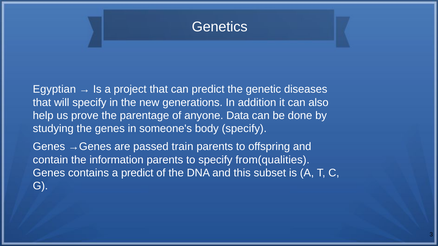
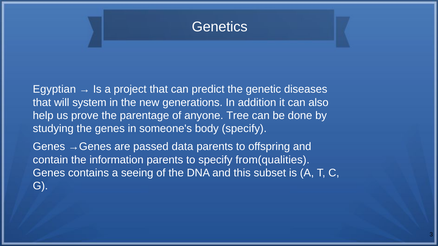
will specify: specify -> system
Data: Data -> Tree
train: train -> data
a predict: predict -> seeing
